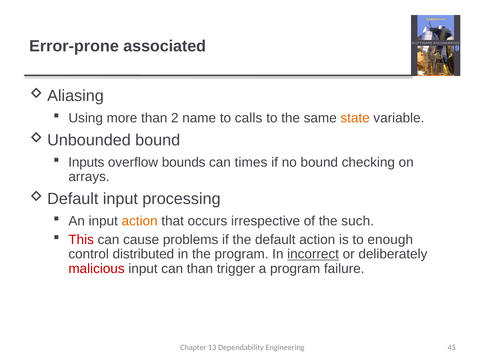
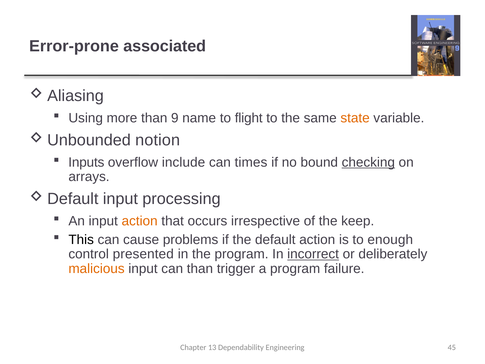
2: 2 -> 9
calls: calls -> flight
bound at (158, 140): bound -> notion
bounds: bounds -> include
checking underline: none -> present
such: such -> keep
This colour: red -> black
distributed: distributed -> presented
malicious colour: red -> orange
